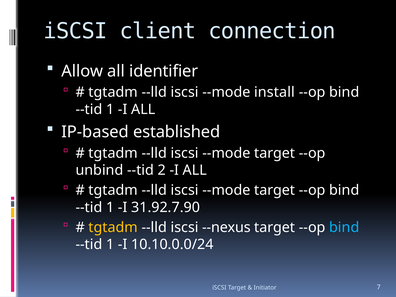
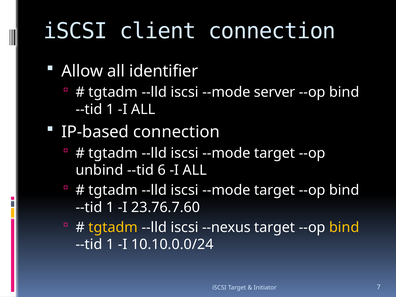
install: install -> server
IP-based established: established -> connection
2: 2 -> 6
31.92.7.90: 31.92.7.90 -> 23.76.7.60
bind at (344, 227) colour: light blue -> yellow
